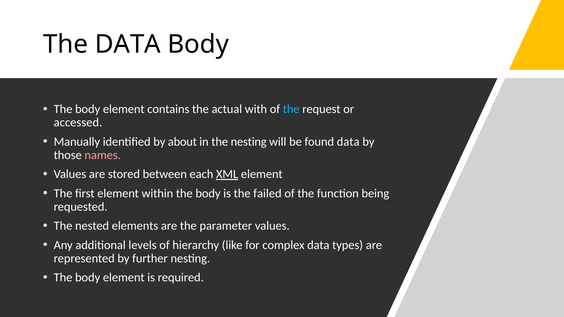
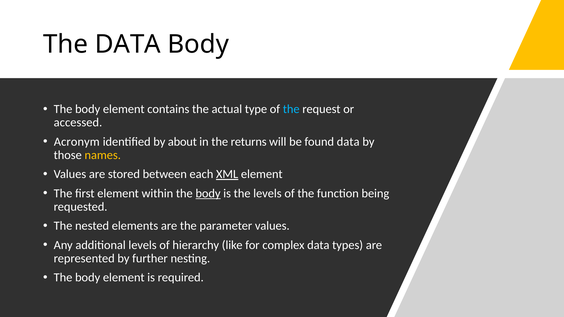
with: with -> type
Manually: Manually -> Acronym
the nesting: nesting -> returns
names colour: pink -> yellow
body at (208, 194) underline: none -> present
the failed: failed -> levels
